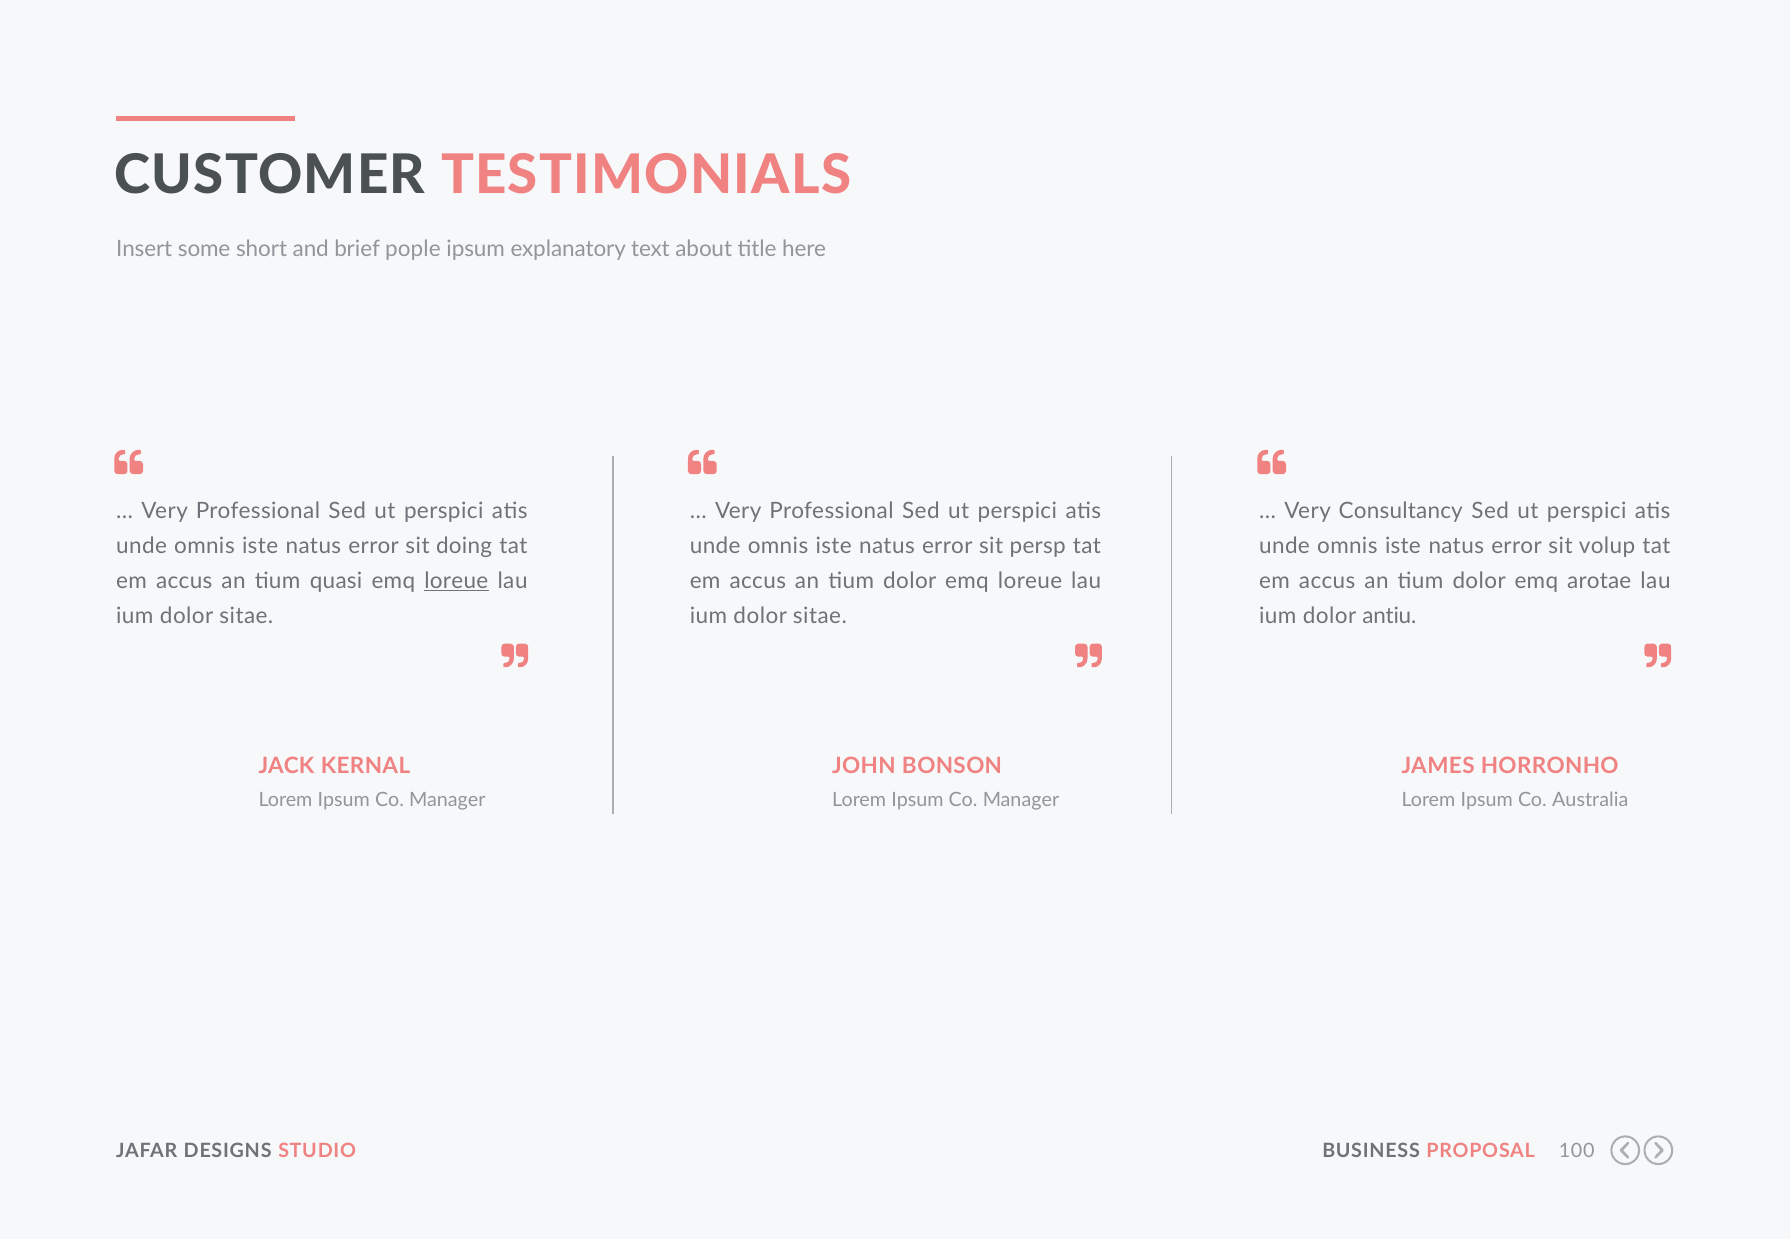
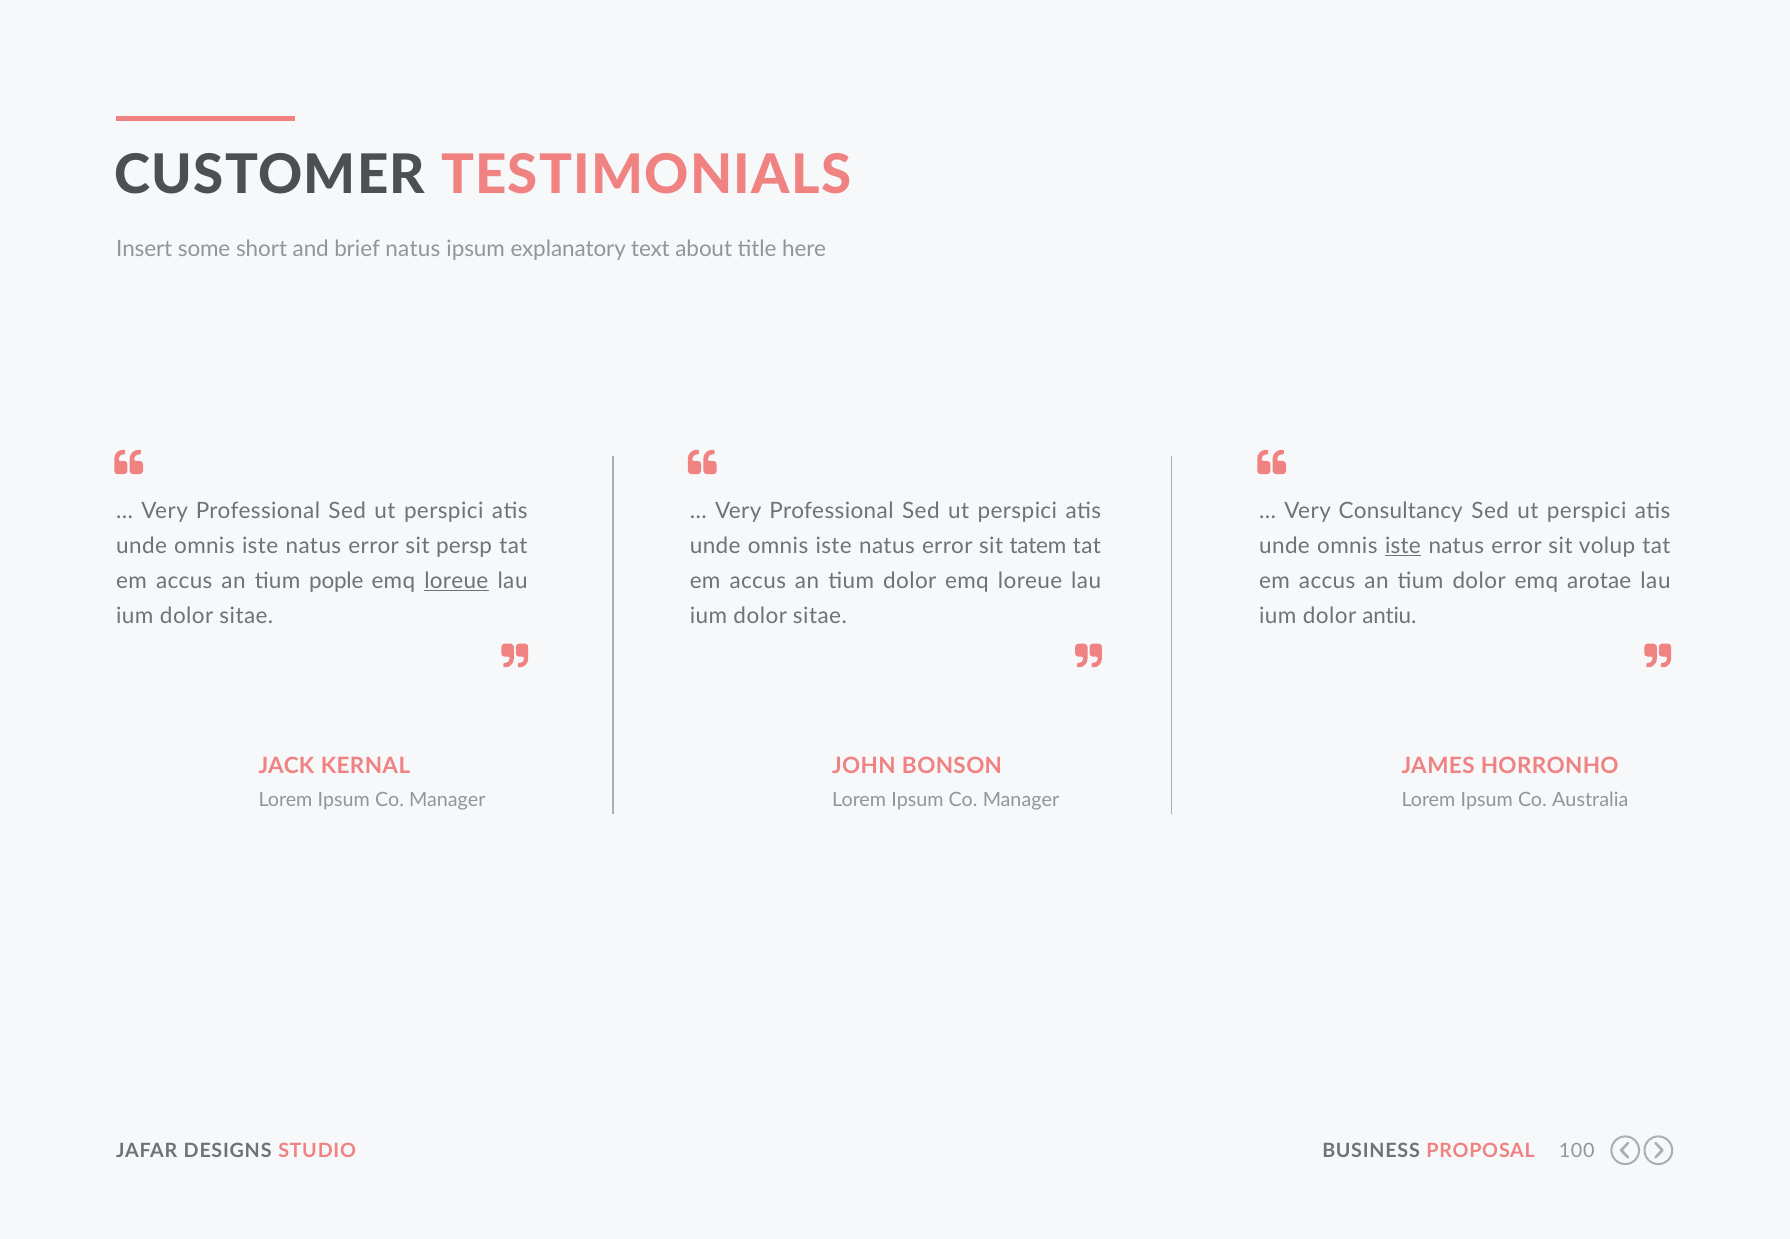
brief pople: pople -> natus
doing: doing -> persp
persp: persp -> tatem
iste at (1403, 546) underline: none -> present
quasi: quasi -> pople
